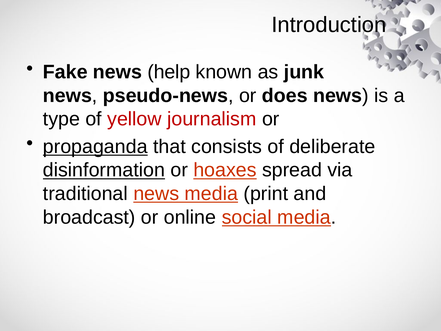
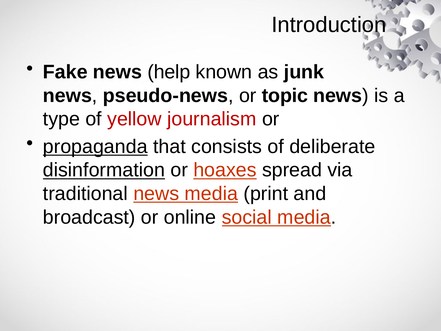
does: does -> topic
